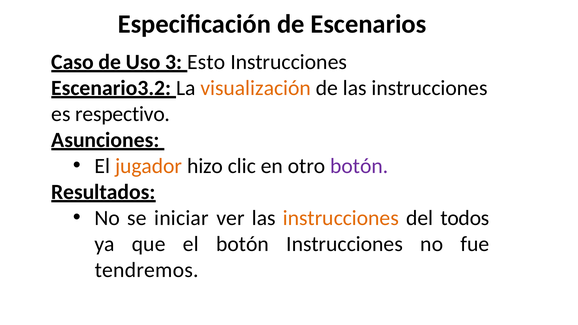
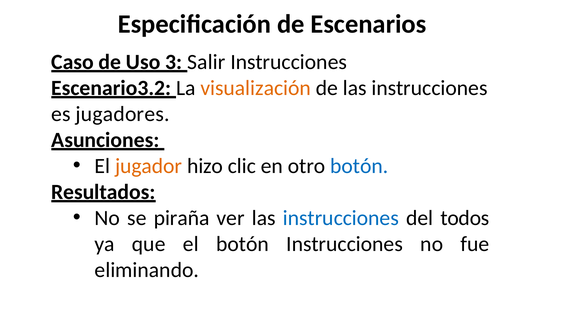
Esto: Esto -> Salir
respectivo: respectivo -> jugadores
botón at (359, 166) colour: purple -> blue
iniciar: iniciar -> piraña
instrucciones at (341, 218) colour: orange -> blue
tendremos: tendremos -> eliminando
